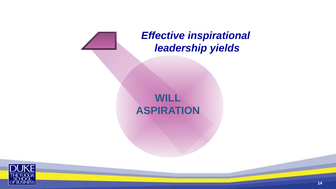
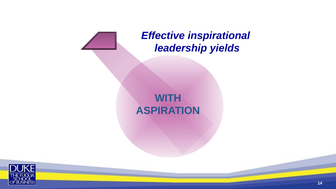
WILL: WILL -> WITH
